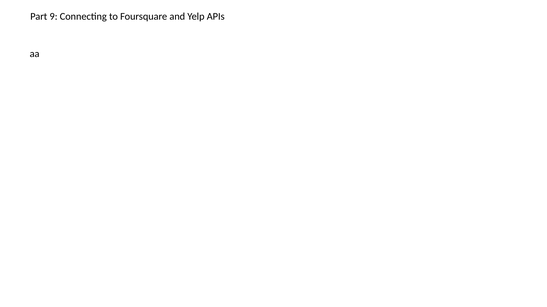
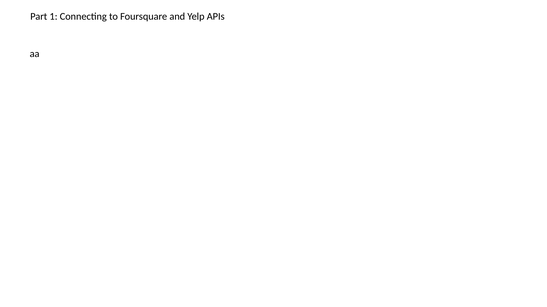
9: 9 -> 1
